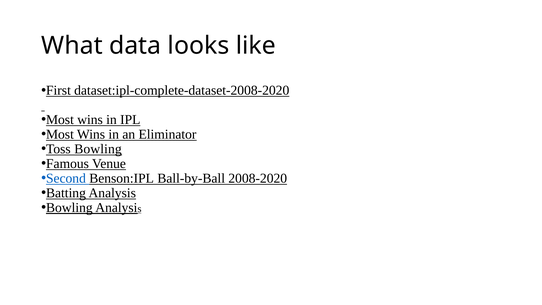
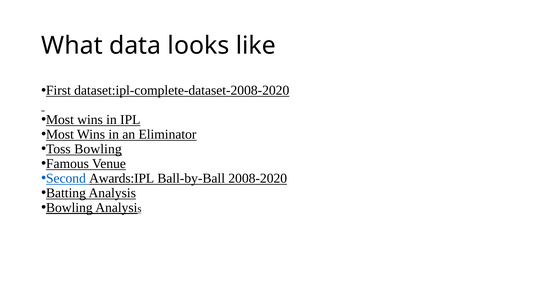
Benson:IPL: Benson:IPL -> Awards:IPL
